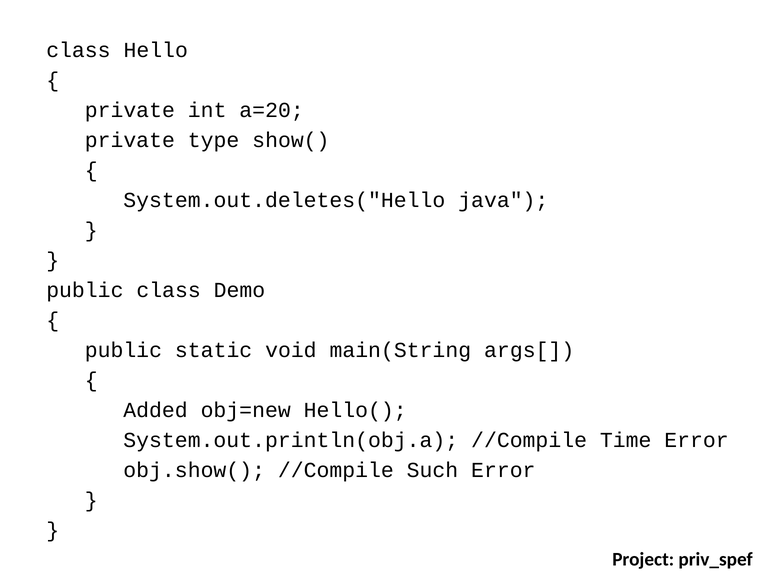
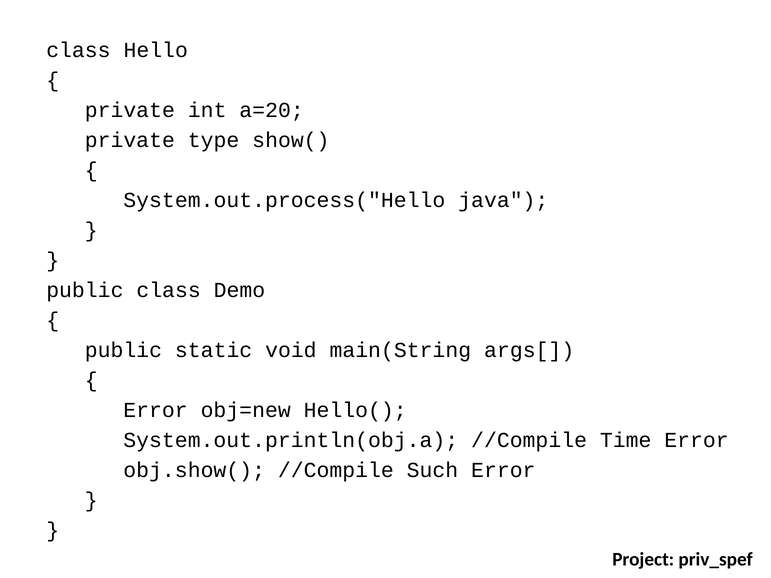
System.out.deletes("Hello: System.out.deletes("Hello -> System.out.process("Hello
Added at (156, 410): Added -> Error
